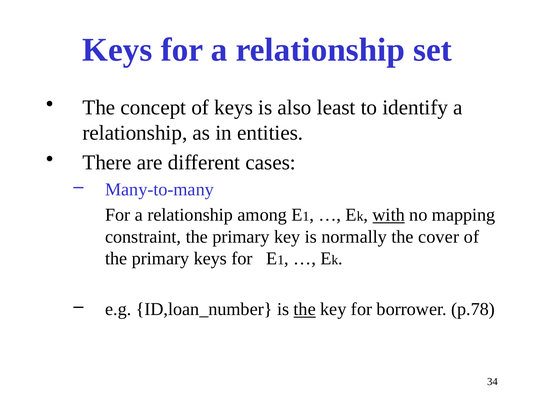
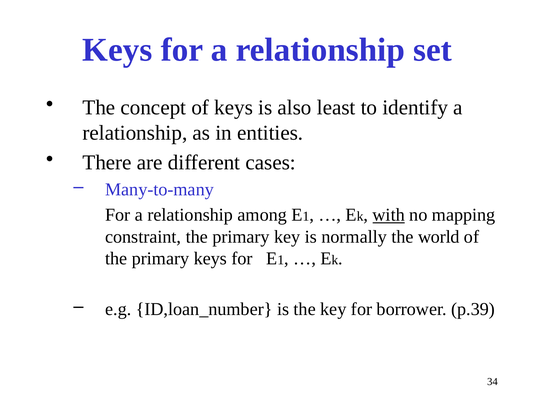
cover: cover -> world
the at (305, 309) underline: present -> none
p.78: p.78 -> p.39
